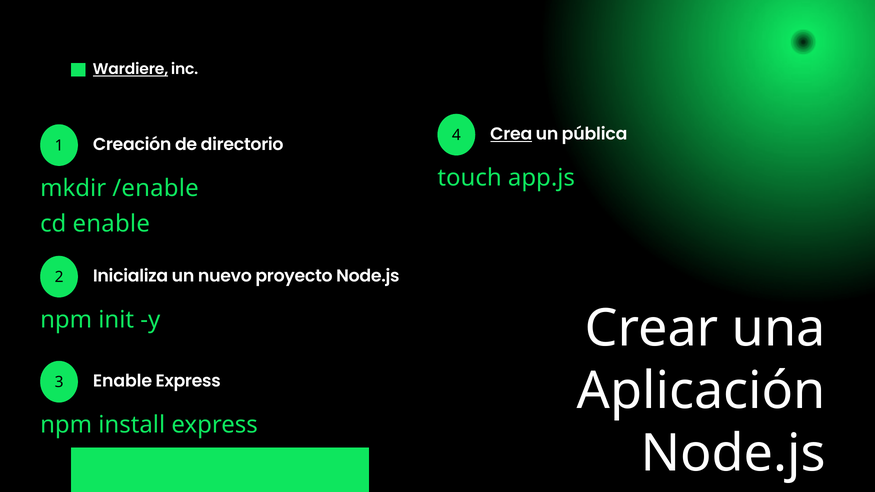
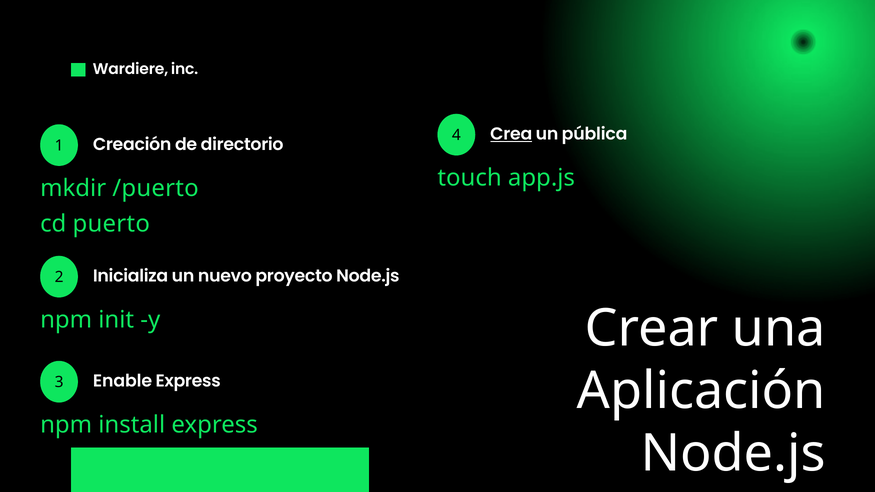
Wardiere underline: present -> none
/enable: /enable -> /puerto
cd enable: enable -> puerto
